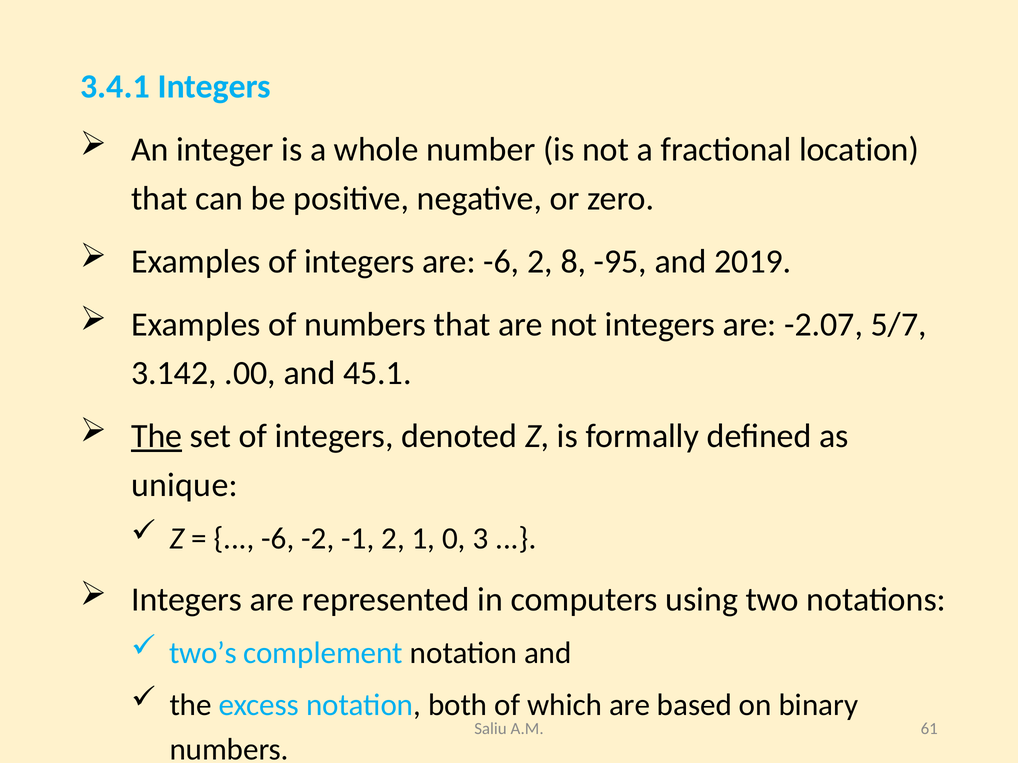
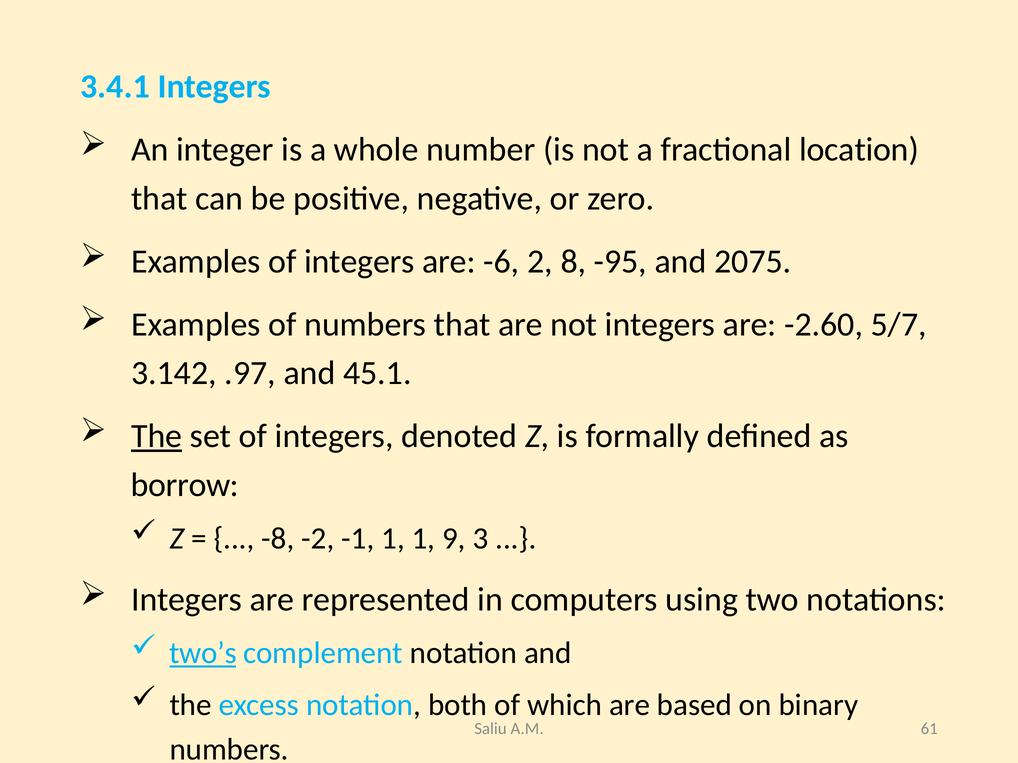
2019: 2019 -> 2075
-2.07: -2.07 -> -2.60
.00: .00 -> .97
unique: unique -> borrow
-6 at (278, 539): -6 -> -8
-1 2: 2 -> 1
0: 0 -> 9
two’s underline: none -> present
